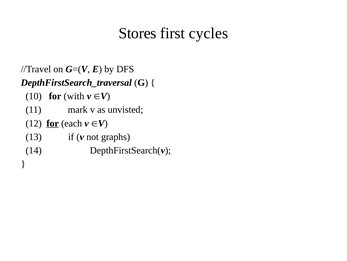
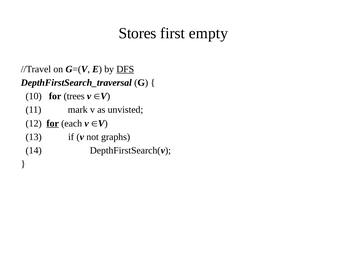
cycles: cycles -> empty
DFS underline: none -> present
with: with -> trees
